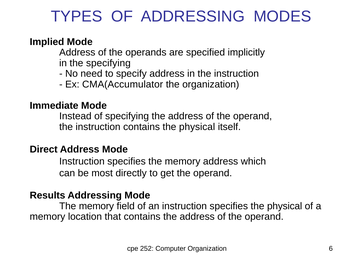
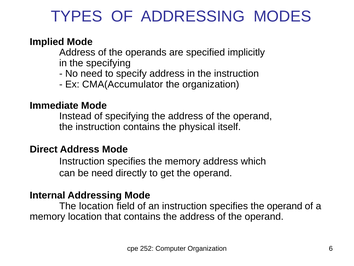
be most: most -> need
Results: Results -> Internal
memory at (96, 206): memory -> location
specifies the physical: physical -> operand
